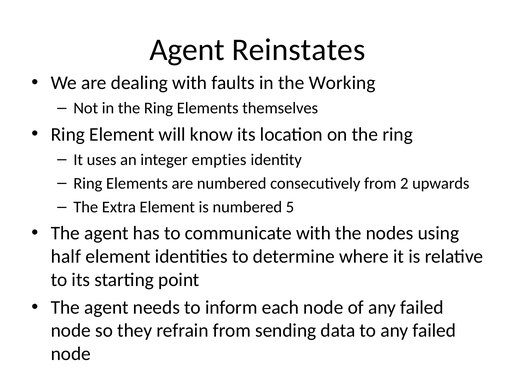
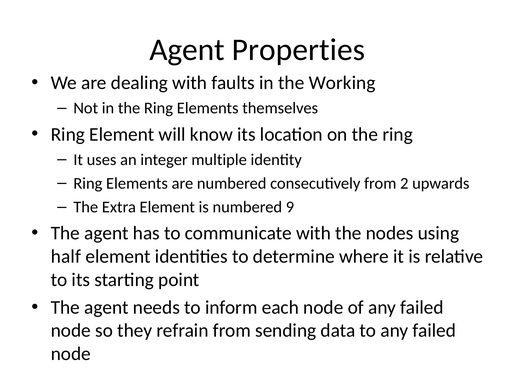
Reinstates: Reinstates -> Properties
empties: empties -> multiple
5: 5 -> 9
